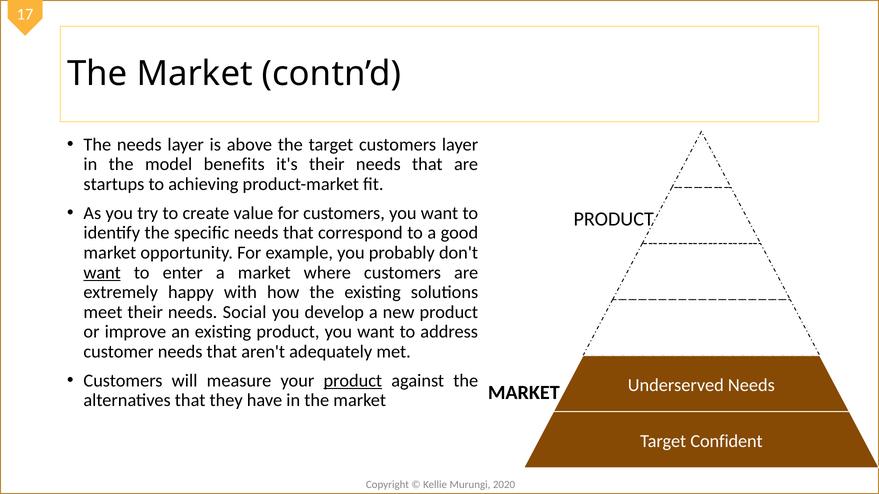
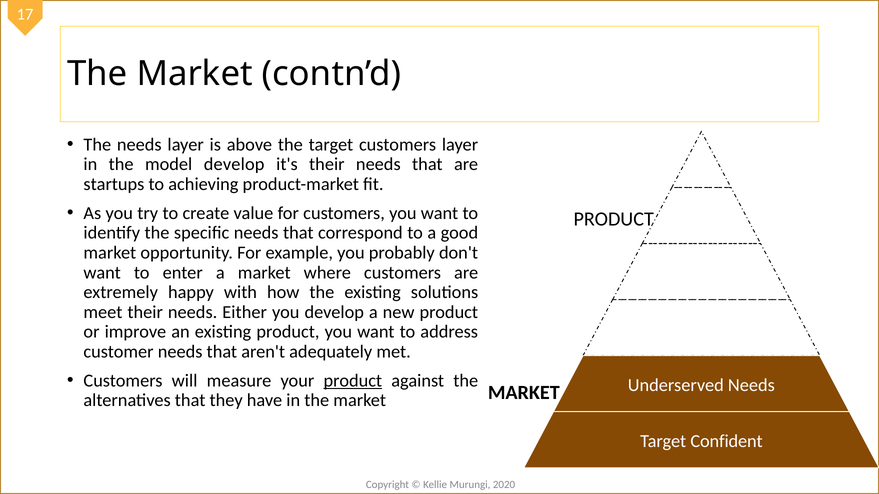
model benefits: benefits -> develop
want at (102, 273) underline: present -> none
Social: Social -> Either
